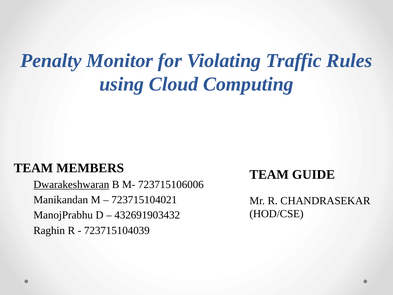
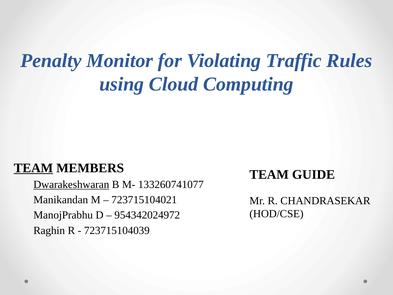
TEAM at (33, 168) underline: none -> present
723715106006: 723715106006 -> 133260741077
432691903432: 432691903432 -> 954342024972
